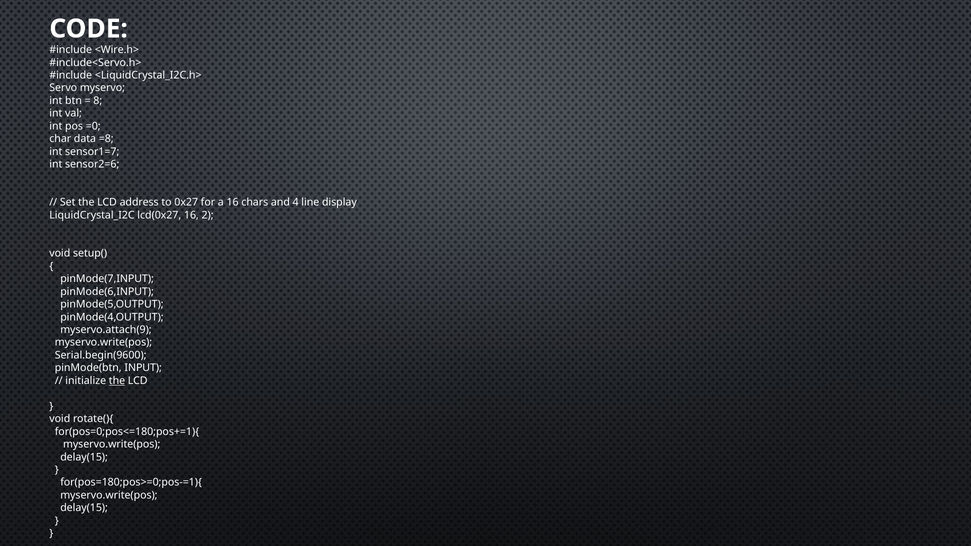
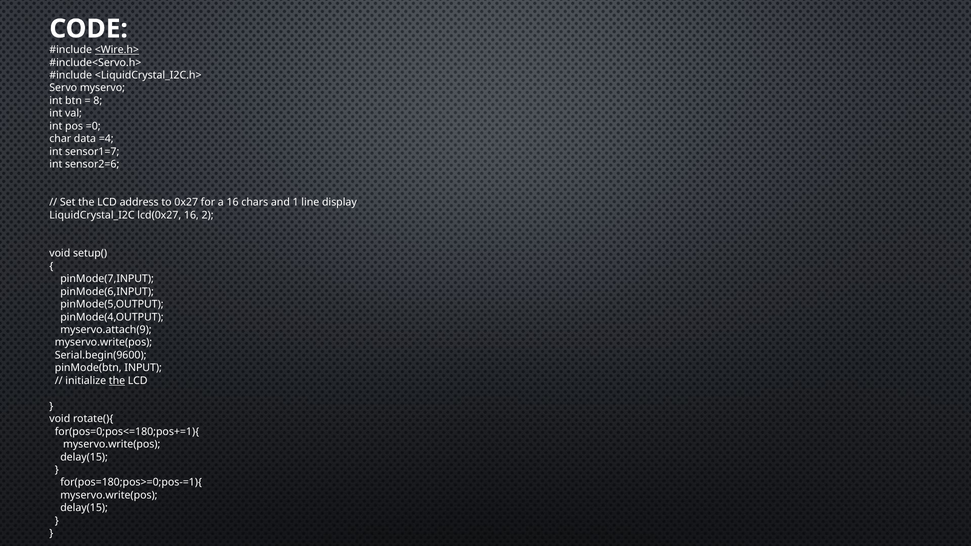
<Wire.h> underline: none -> present
=8: =8 -> =4
4: 4 -> 1
